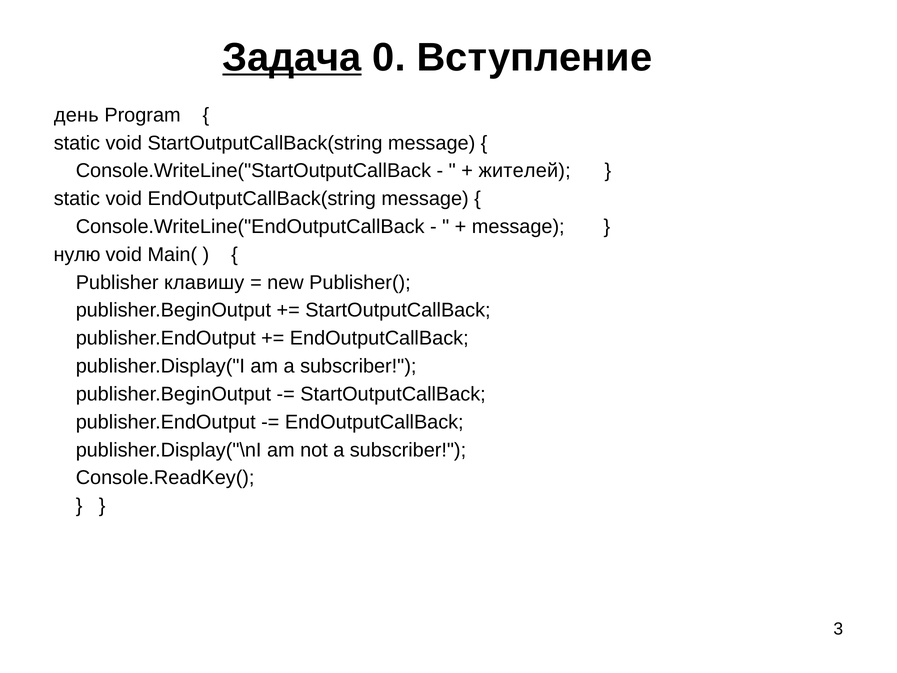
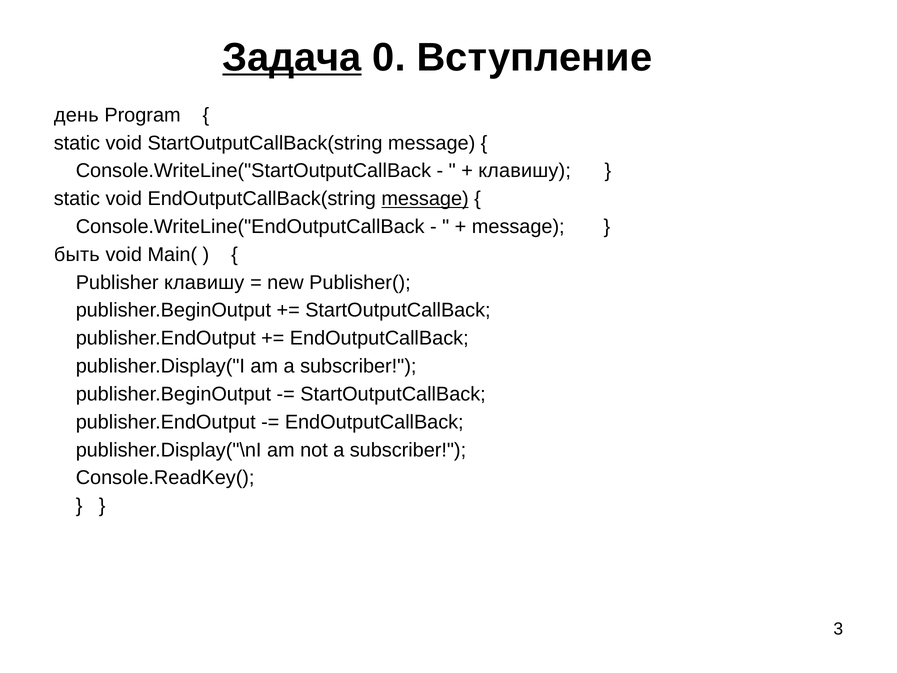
жителей at (525, 171): жителей -> клавишу
message at (425, 199) underline: none -> present
нулю: нулю -> быть
